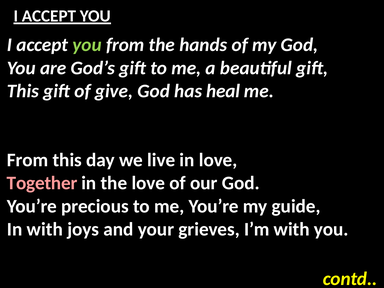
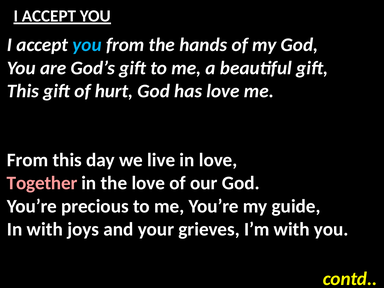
you at (87, 45) colour: light green -> light blue
give: give -> hurt
has heal: heal -> love
